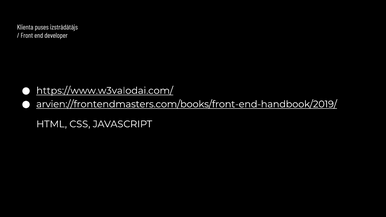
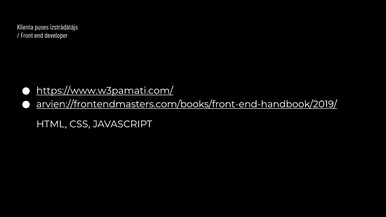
https://www.w3valodai.com/: https://www.w3valodai.com/ -> https://www.w3pamati.com/
